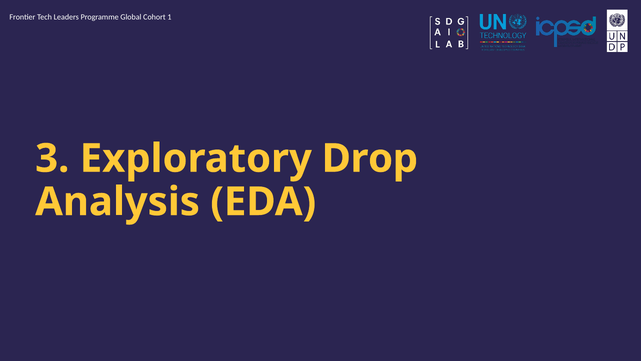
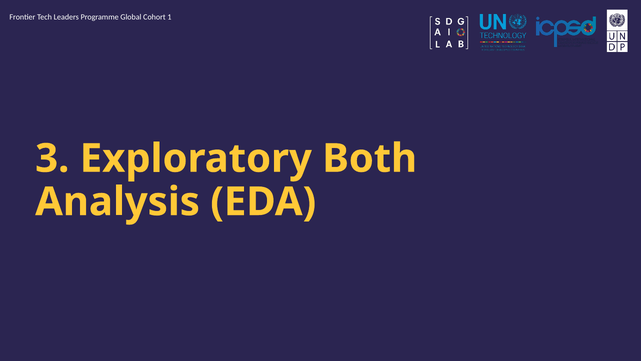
Drop: Drop -> Both
